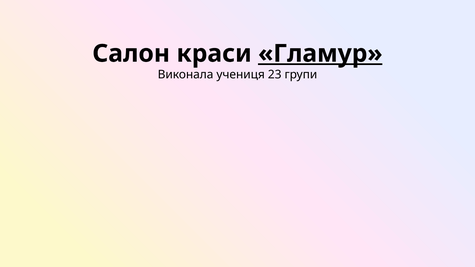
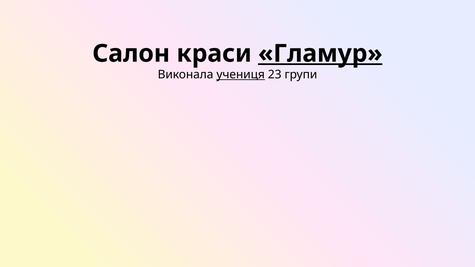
учениця underline: none -> present
